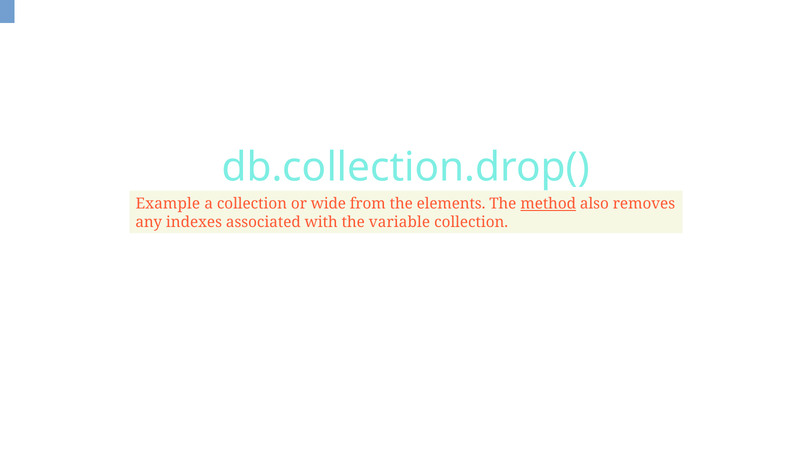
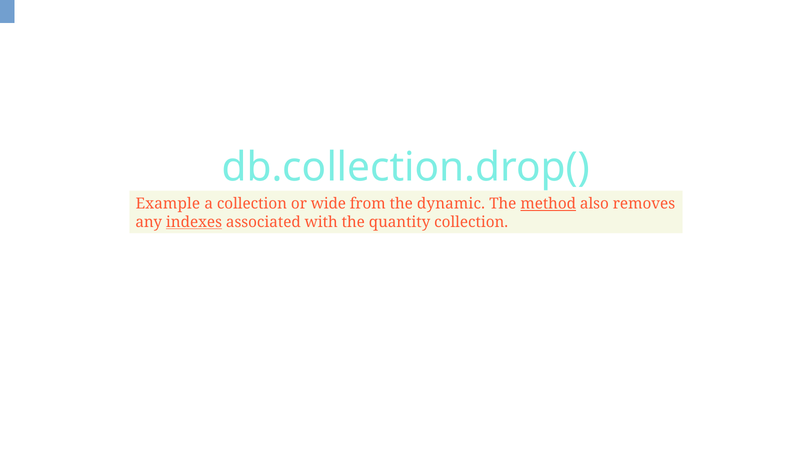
elements: elements -> dynamic
indexes underline: none -> present
variable: variable -> quantity
